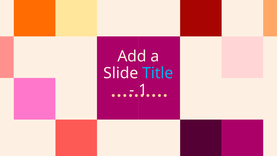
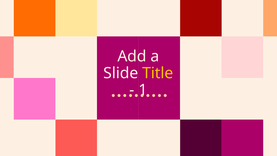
Title colour: light blue -> yellow
